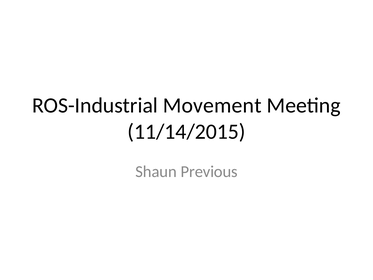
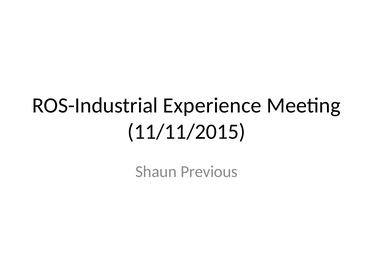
Movement: Movement -> Experience
11/14/2015: 11/14/2015 -> 11/11/2015
